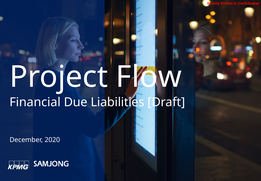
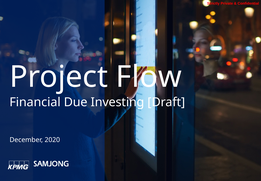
Liabilities: Liabilities -> Investing
